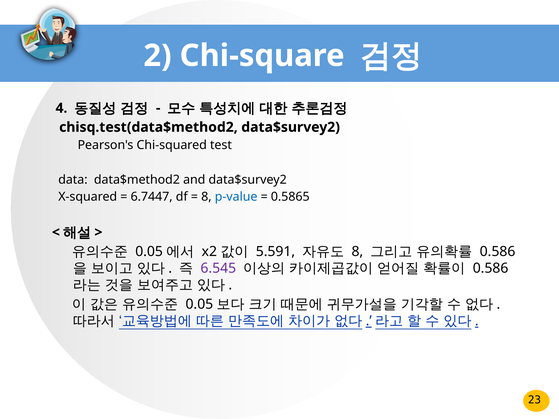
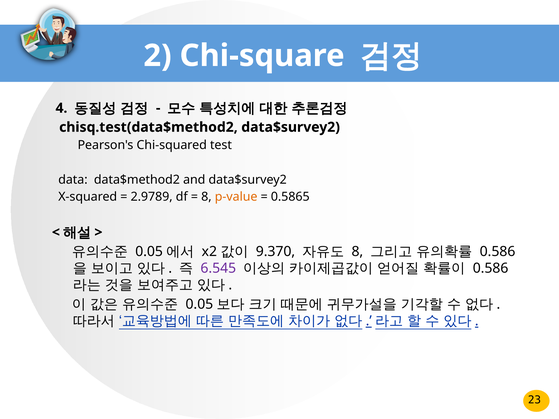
6.7447: 6.7447 -> 2.9789
p-value colour: blue -> orange
5.591: 5.591 -> 9.370
